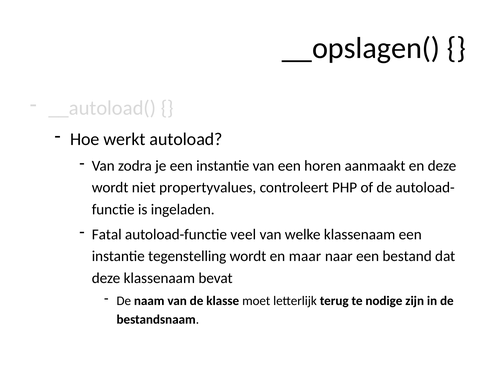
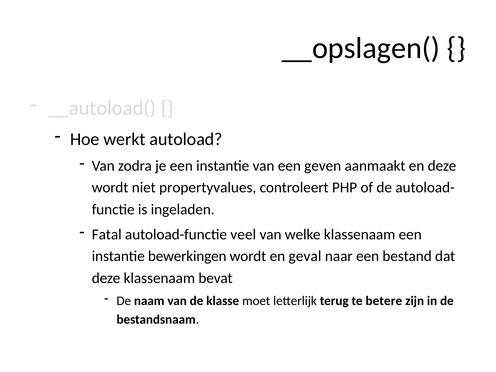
horen: horen -> geven
tegenstelling: tegenstelling -> bewerkingen
maar: maar -> geval
nodige: nodige -> betere
